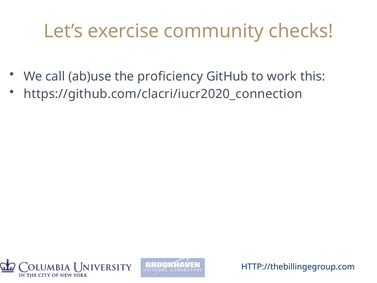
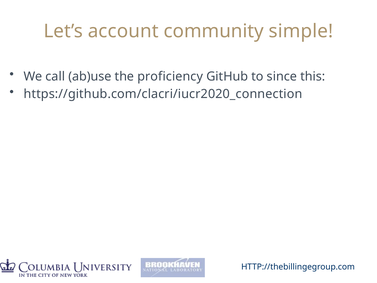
exercise: exercise -> account
checks: checks -> simple
work: work -> since
